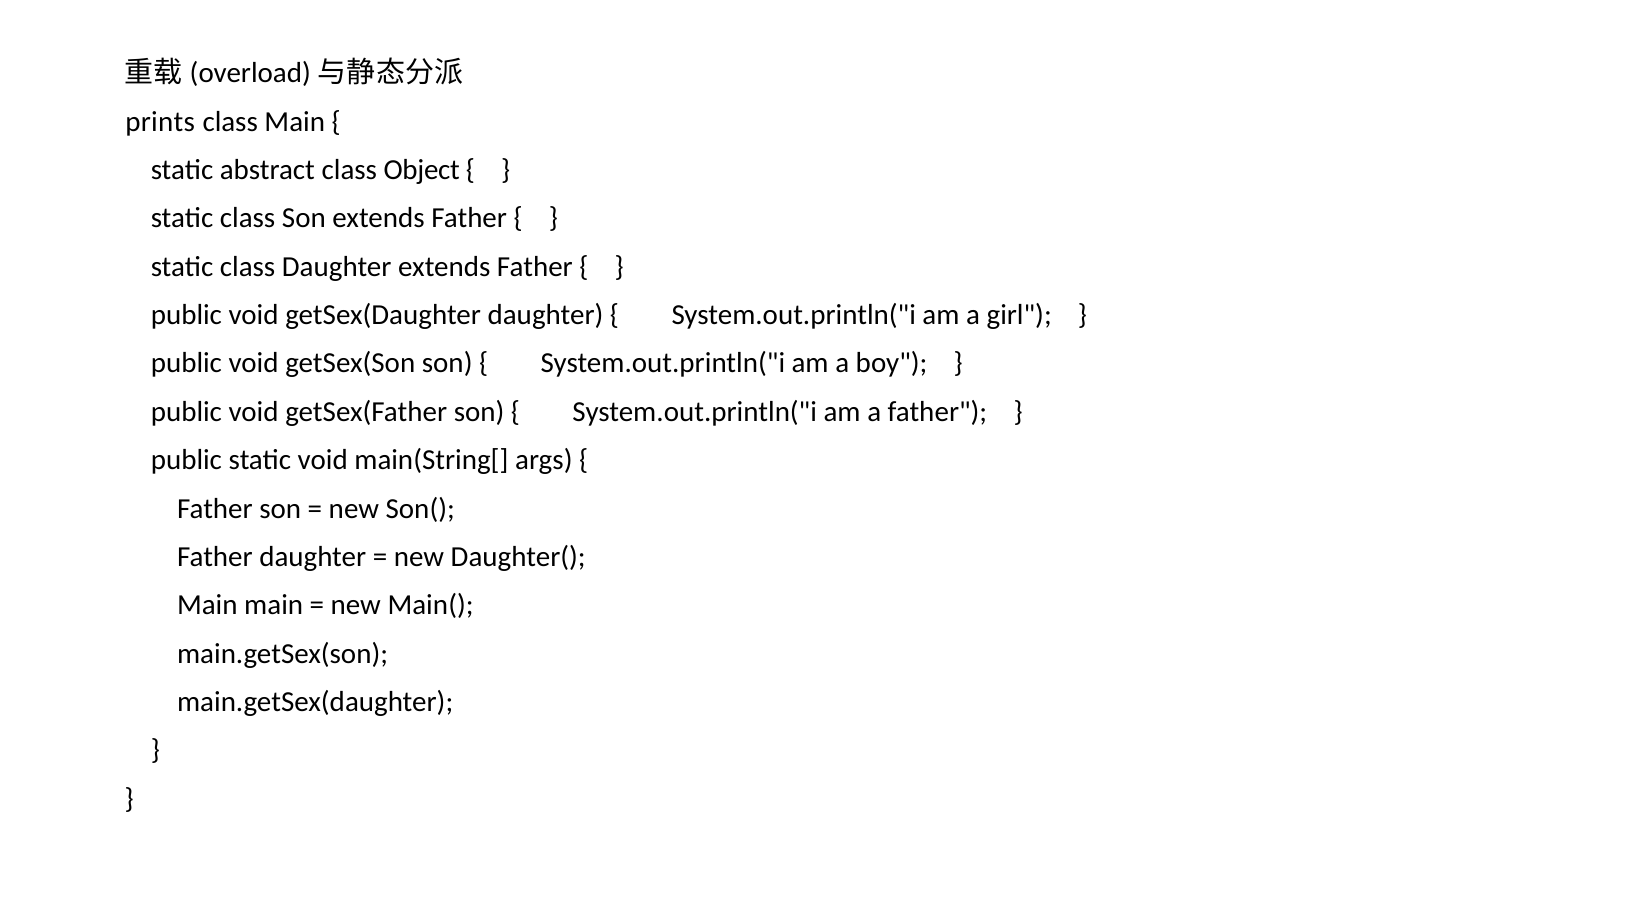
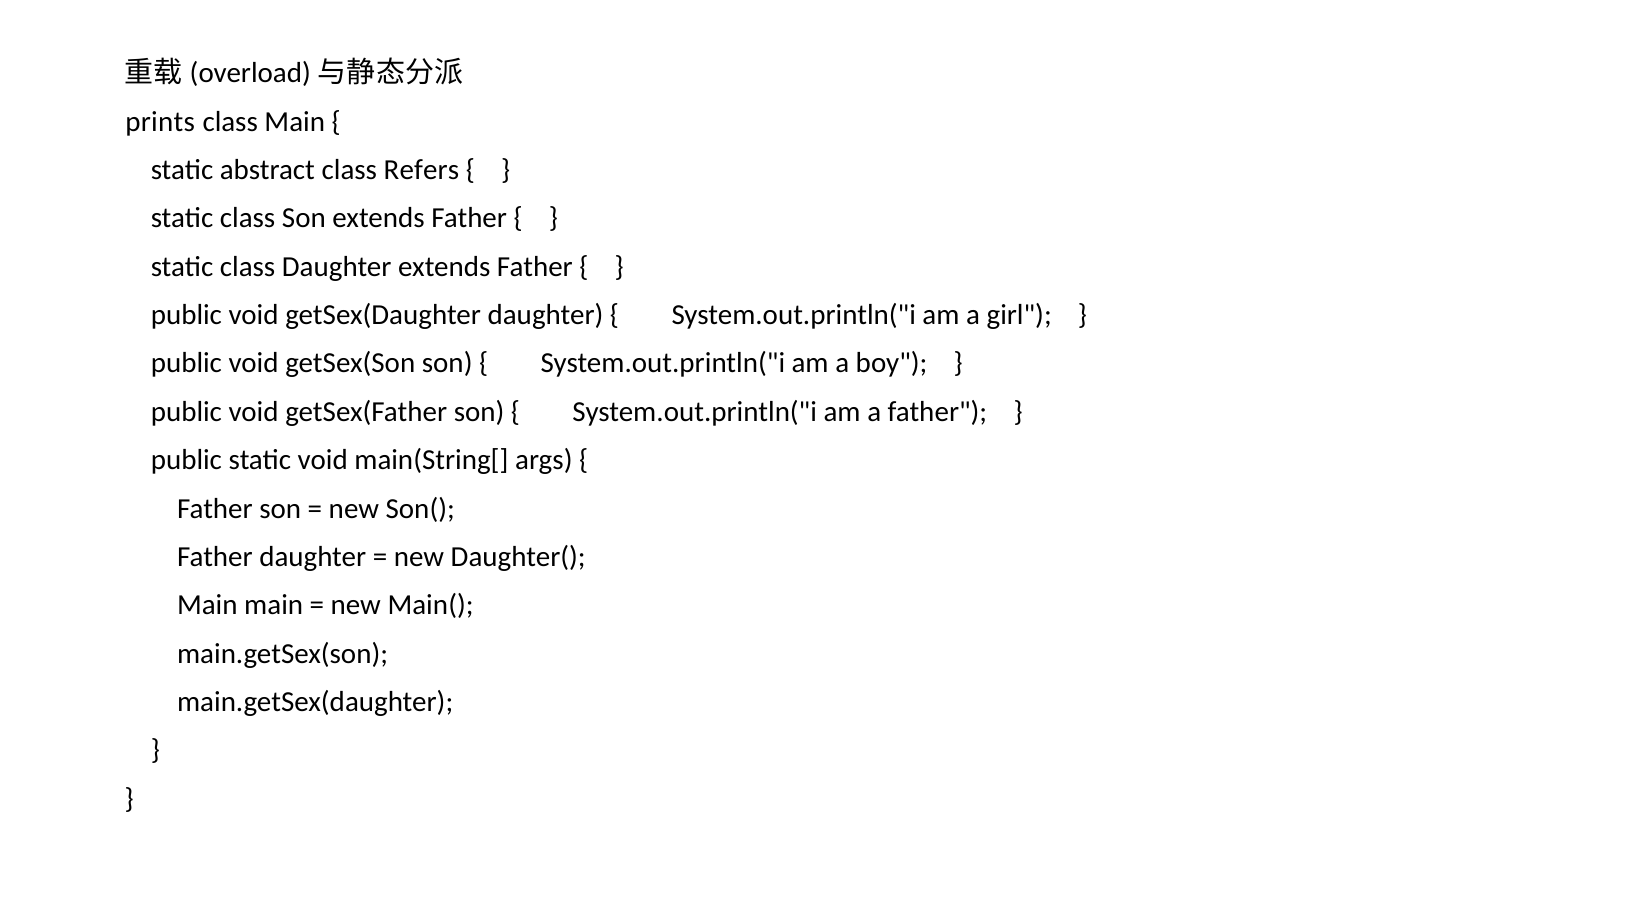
Object: Object -> Refers
